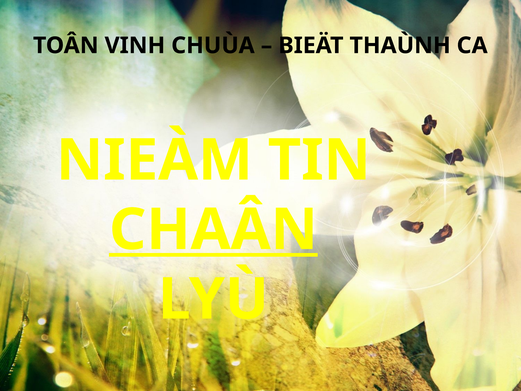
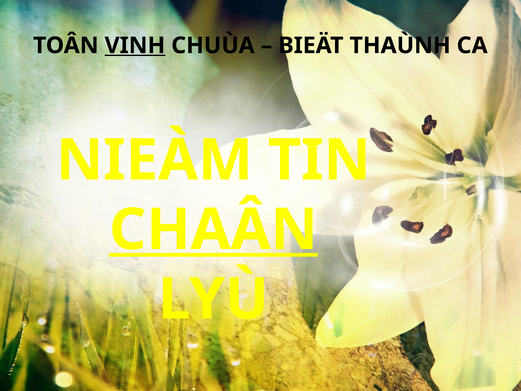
VINH underline: none -> present
